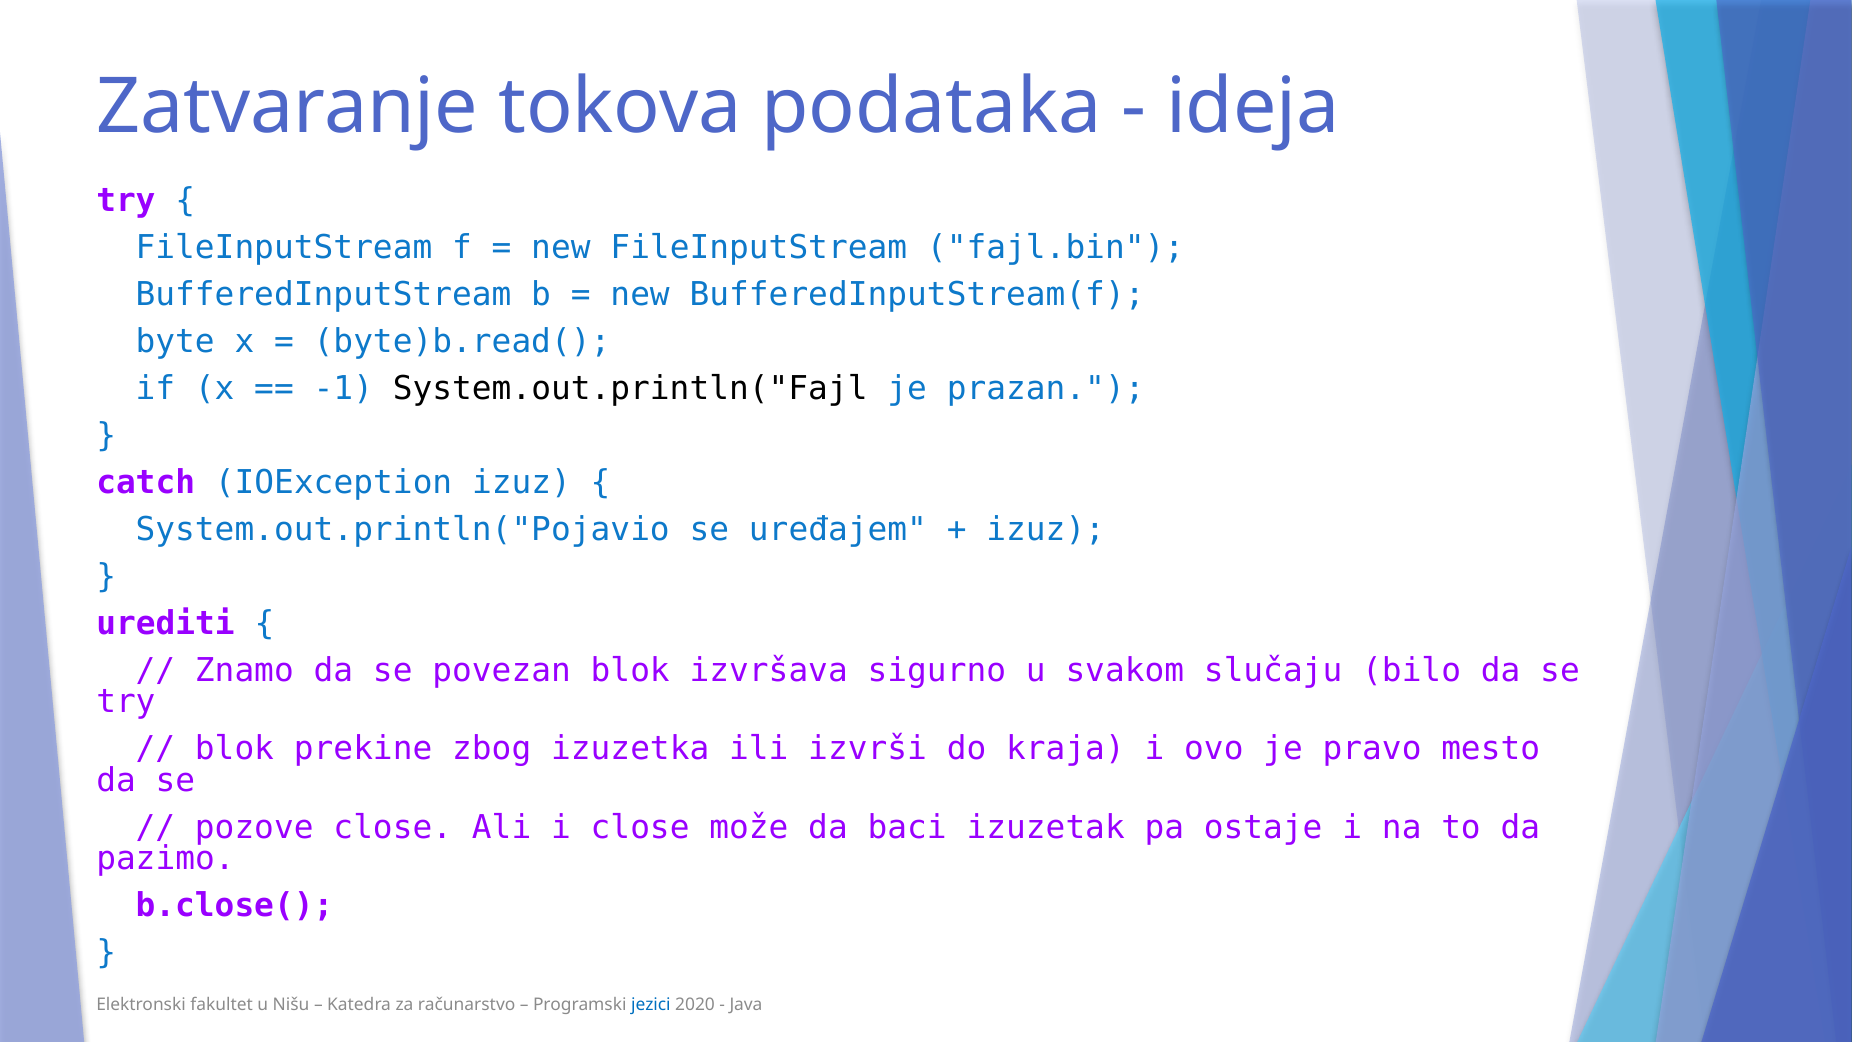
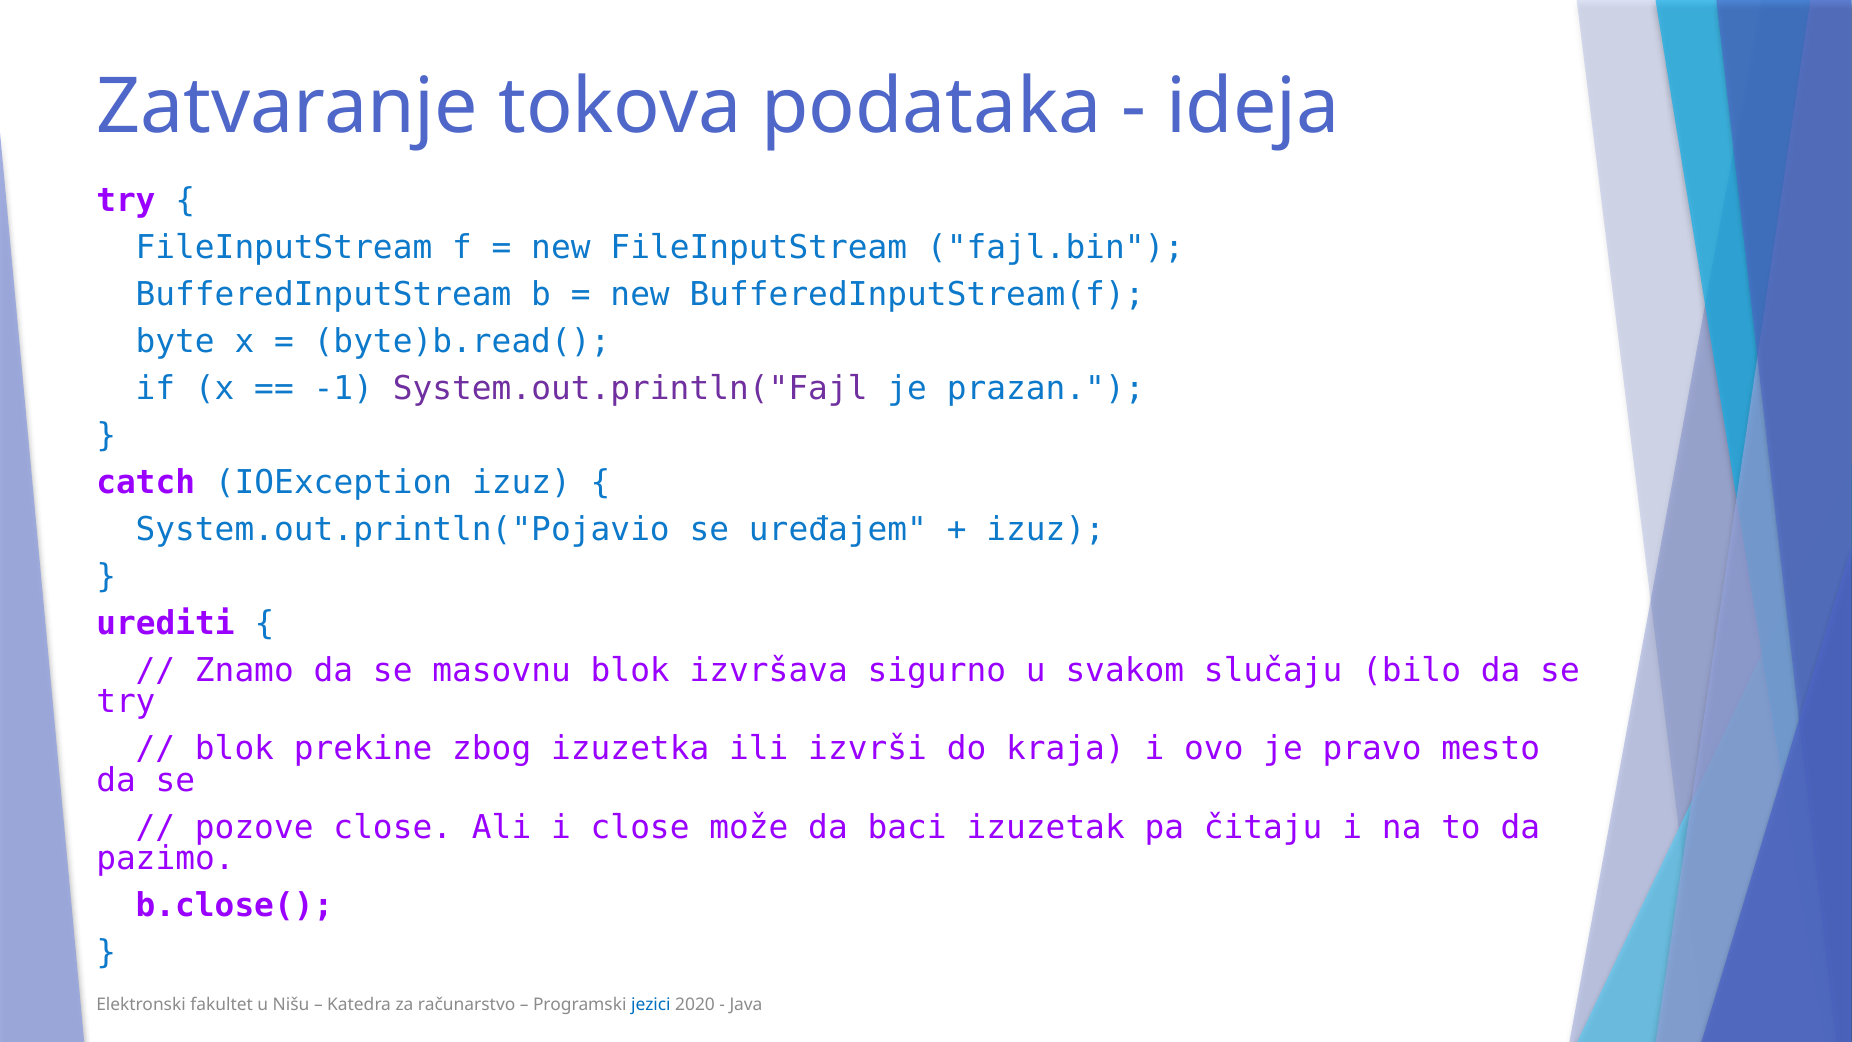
System.out.println("Fajl colour: black -> purple
povezan: povezan -> masovnu
ostaje: ostaje -> čitaju
